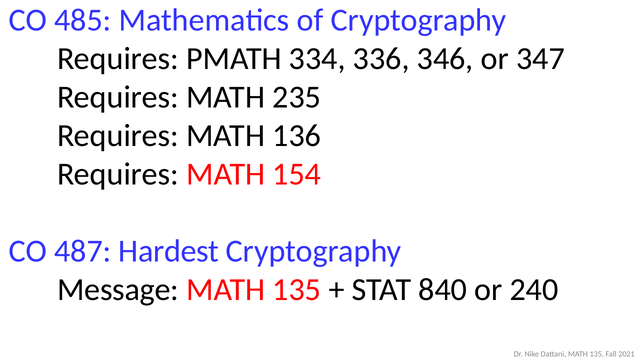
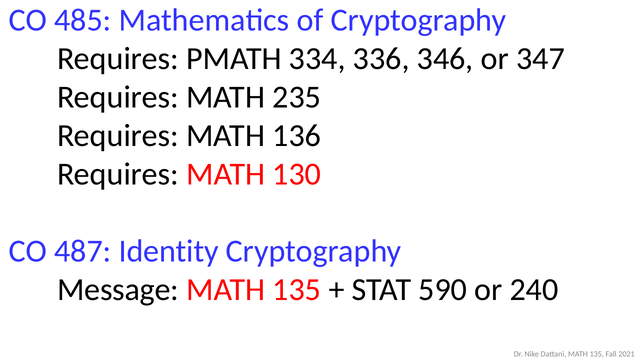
154: 154 -> 130
Hardest: Hardest -> Identity
840: 840 -> 590
